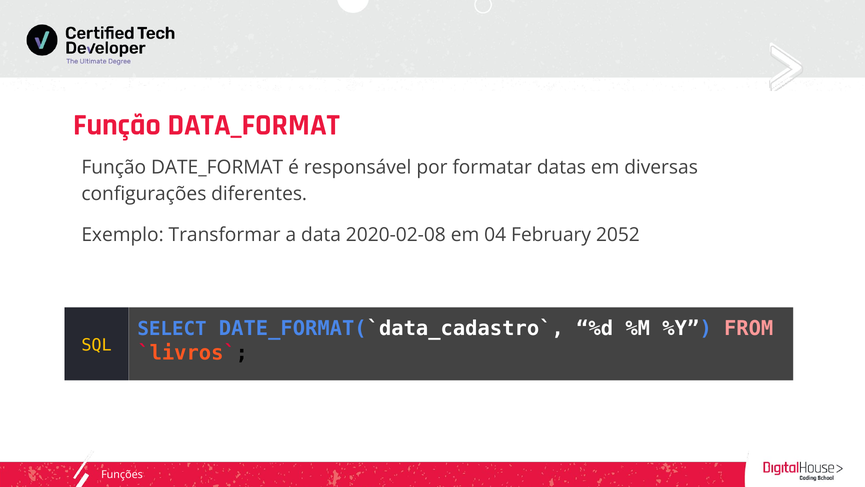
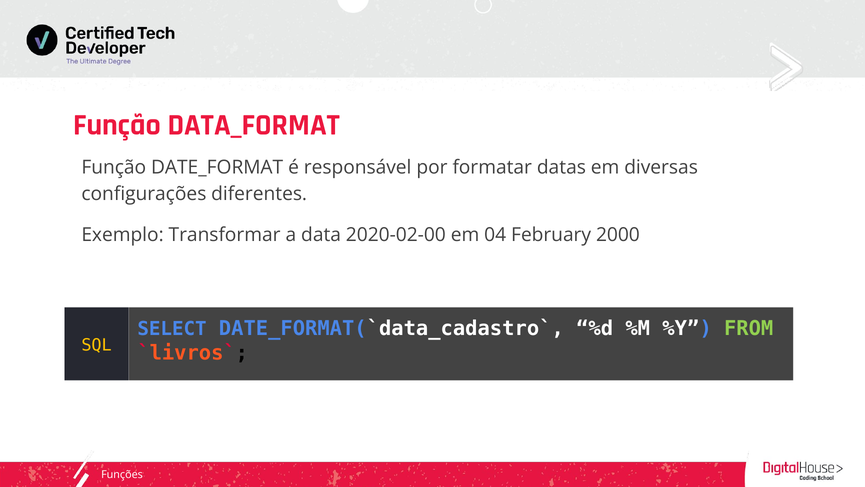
2020-02-08: 2020-02-08 -> 2020-02-00
2052: 2052 -> 2000
FROM colour: pink -> light green
